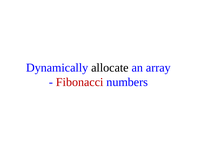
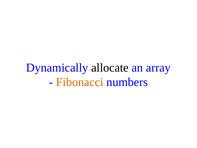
Fibonacci colour: red -> orange
